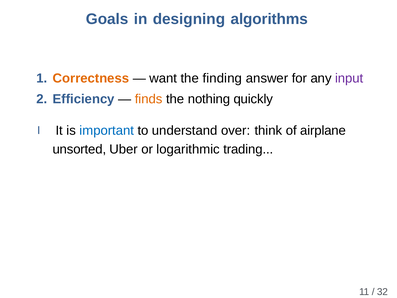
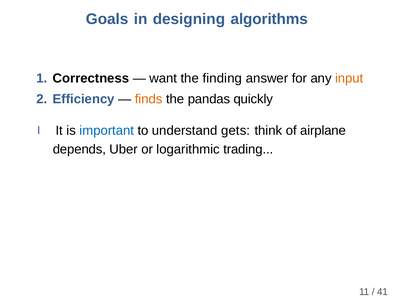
Correctness colour: orange -> black
input colour: purple -> orange
nothing: nothing -> pandas
over: over -> gets
unsorted: unsorted -> depends
32: 32 -> 41
